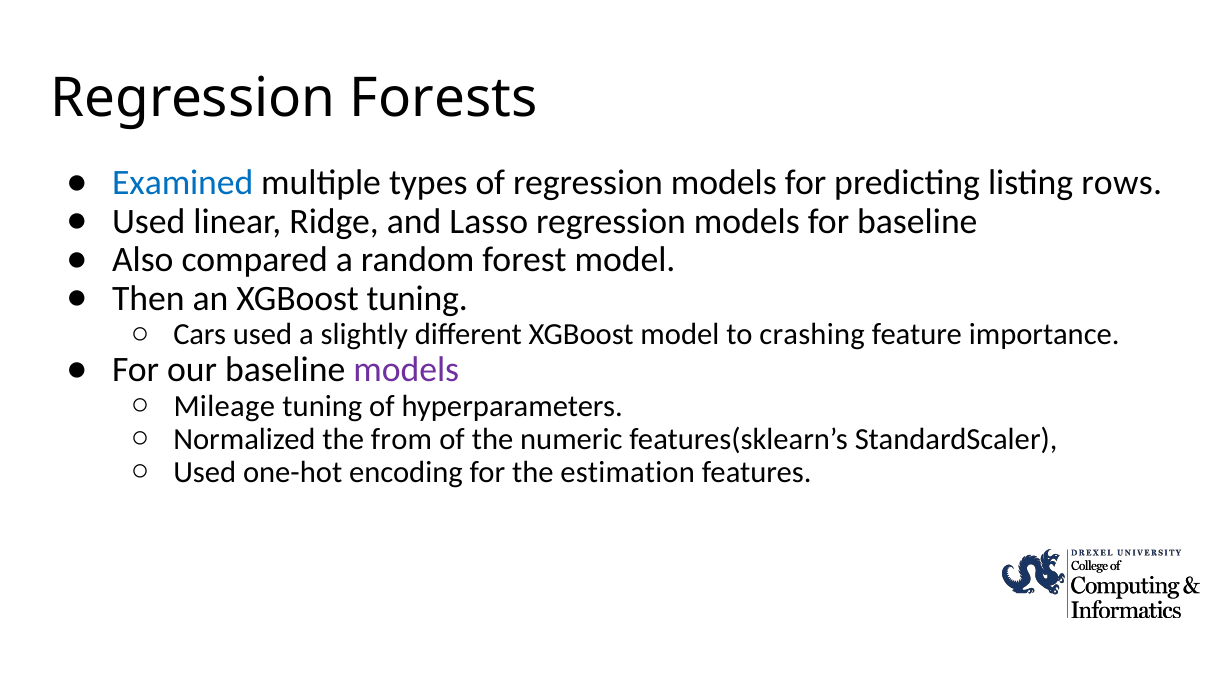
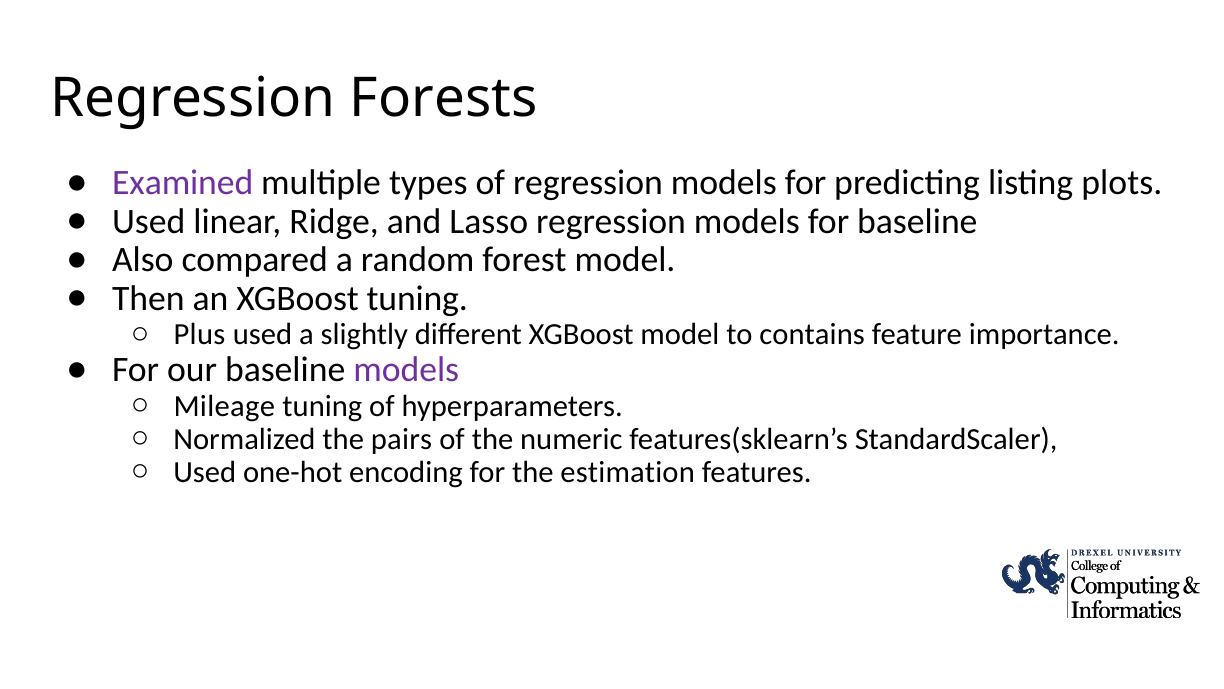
Examined colour: blue -> purple
rows: rows -> plots
Cars: Cars -> Plus
crashing: crashing -> contains
from: from -> pairs
